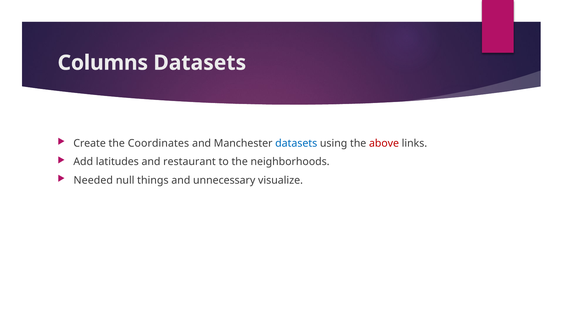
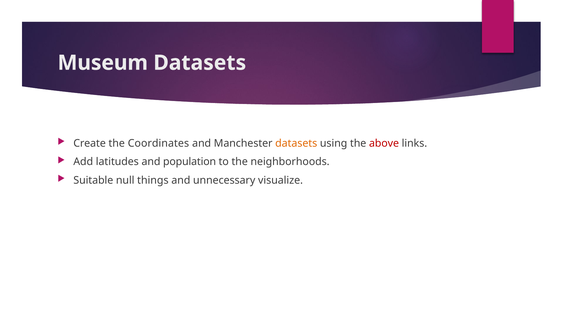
Columns: Columns -> Museum
datasets at (296, 143) colour: blue -> orange
restaurant: restaurant -> population
Needed: Needed -> Suitable
